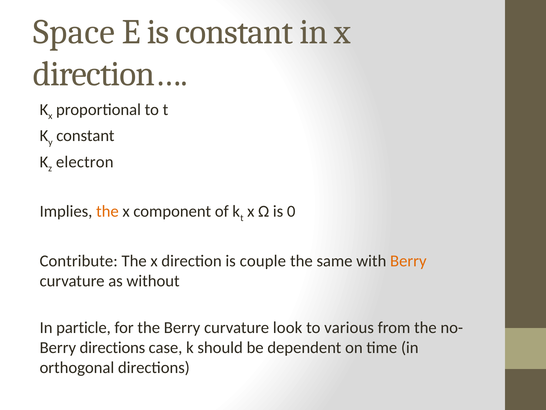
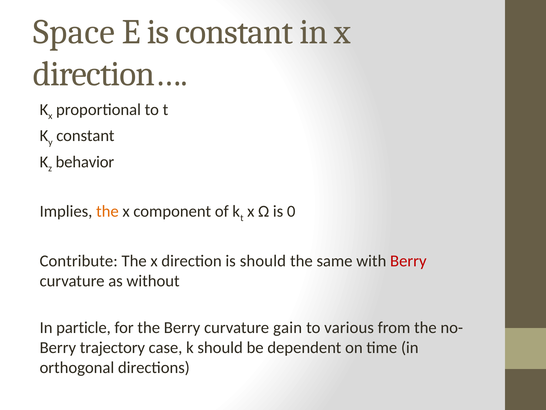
electron: electron -> behavior
is couple: couple -> should
Berry at (408, 261) colour: orange -> red
look: look -> gain
Berry directions: directions -> trajectory
